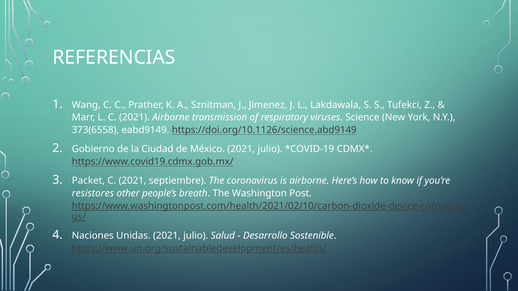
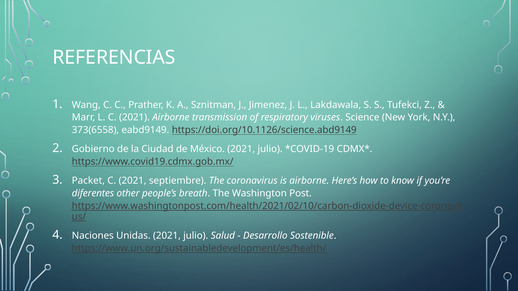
resistores: resistores -> diferentes
